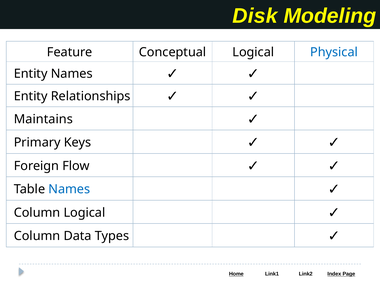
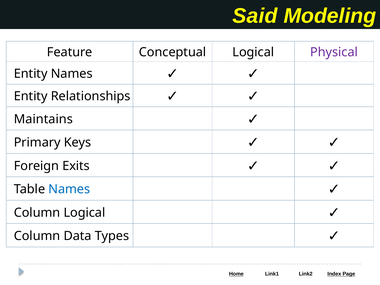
Disk: Disk -> Said
Physical colour: blue -> purple
Flow: Flow -> Exits
